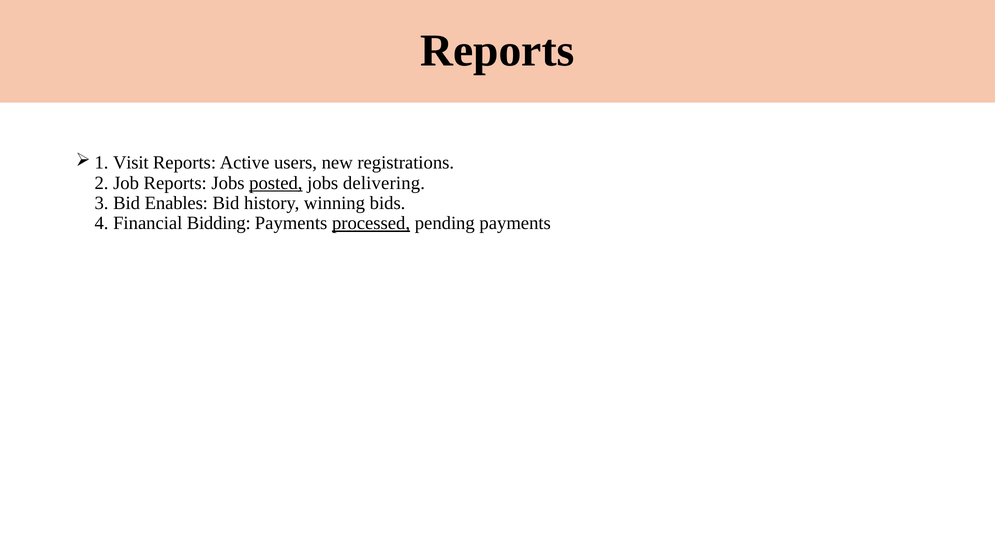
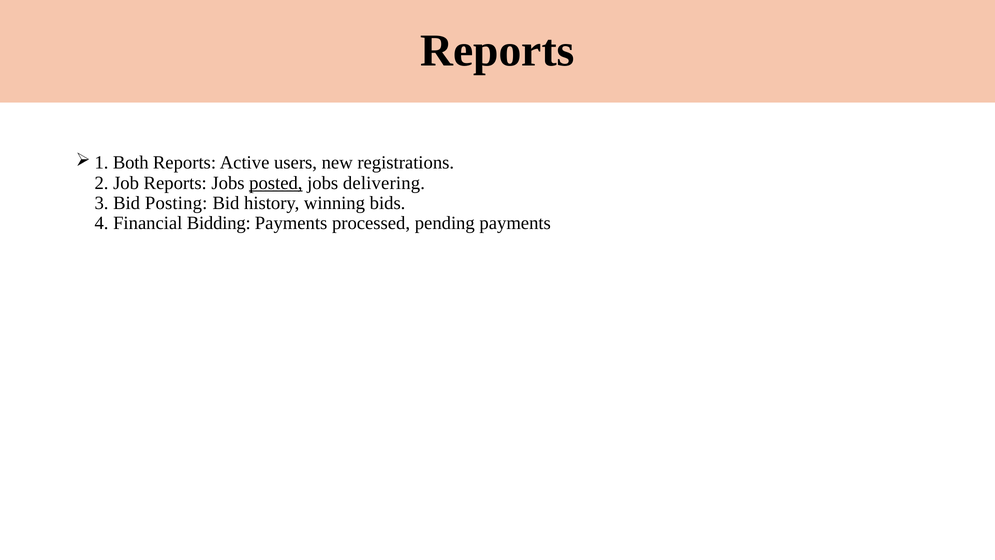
Visit: Visit -> Both
Enables: Enables -> Posting
processed underline: present -> none
